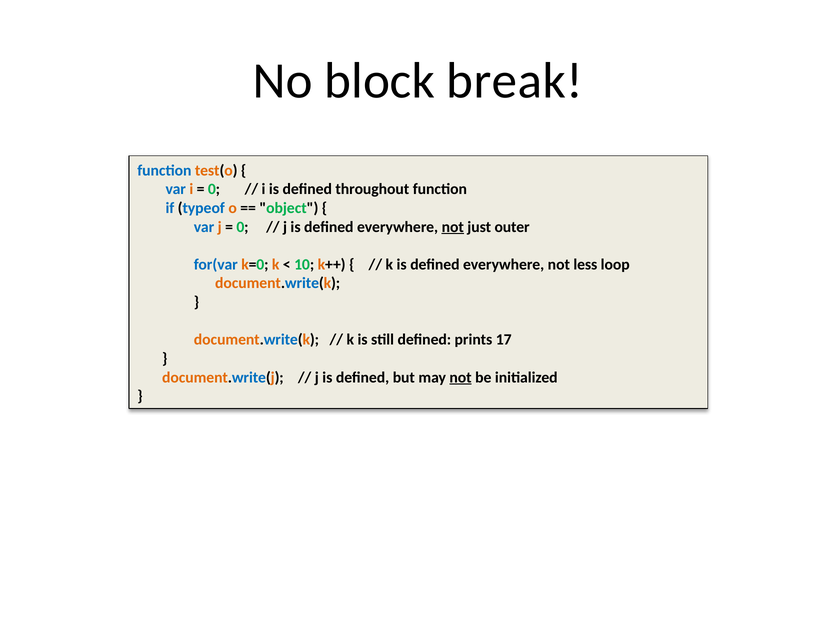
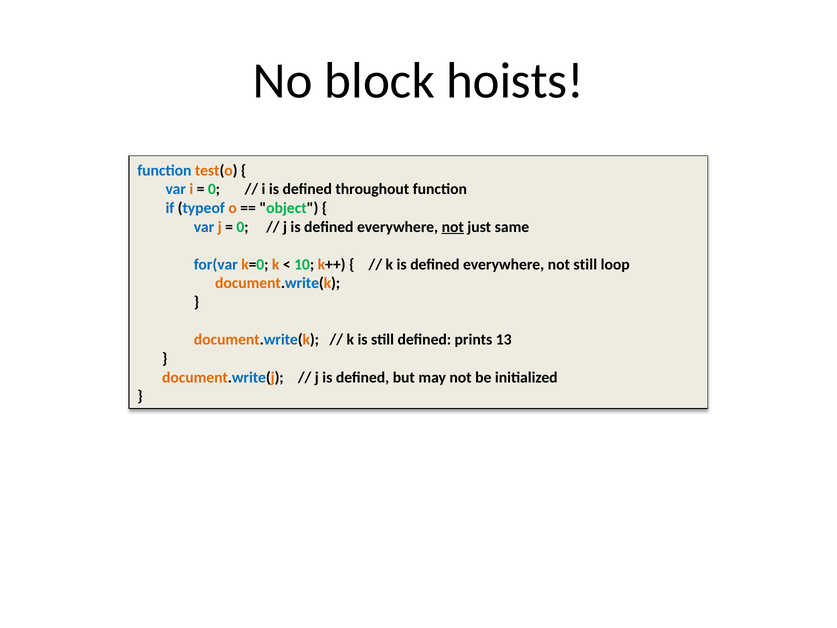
break: break -> hoists
outer: outer -> same
not less: less -> still
17: 17 -> 13
not at (461, 377) underline: present -> none
